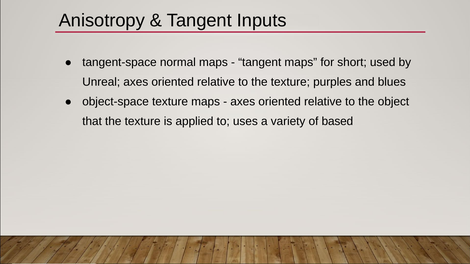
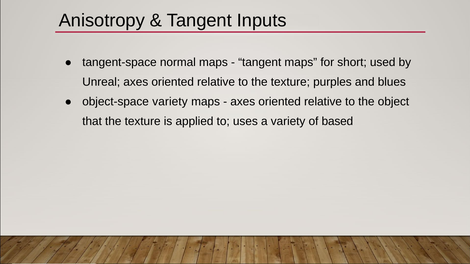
object-space texture: texture -> variety
